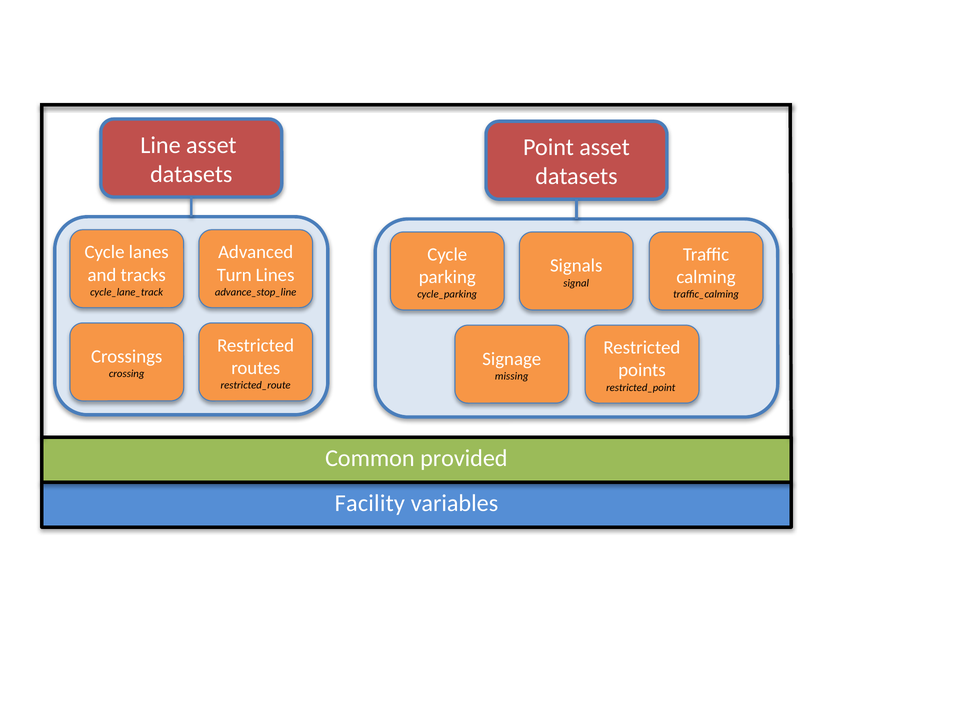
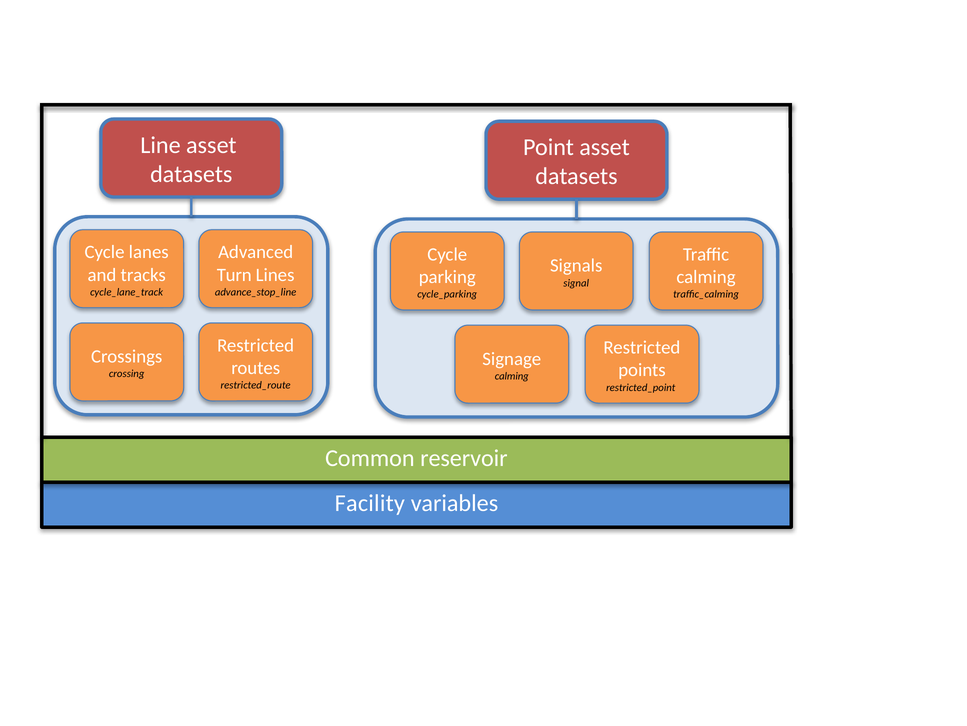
missing at (512, 376): missing -> calming
provided: provided -> reservoir
